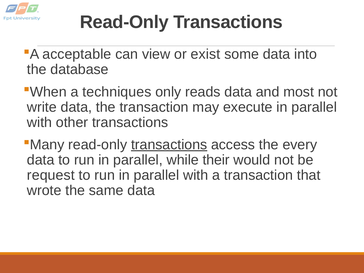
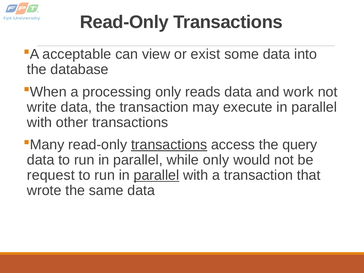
techniques: techniques -> processing
most: most -> work
every: every -> query
while their: their -> only
parallel at (156, 175) underline: none -> present
